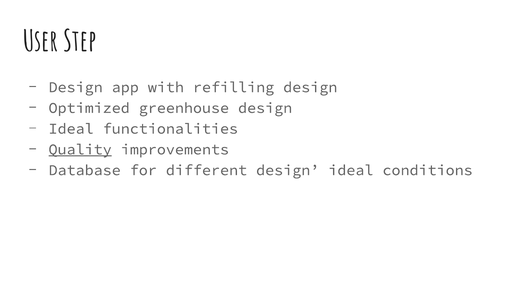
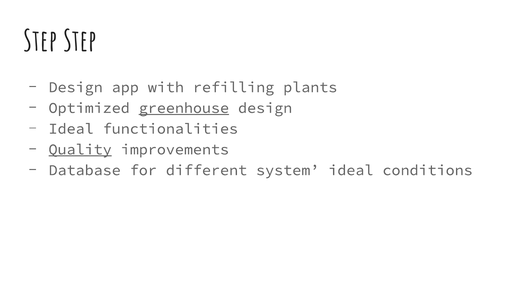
User at (40, 41): User -> Step
refilling design: design -> plants
greenhouse underline: none -> present
different design: design -> system
